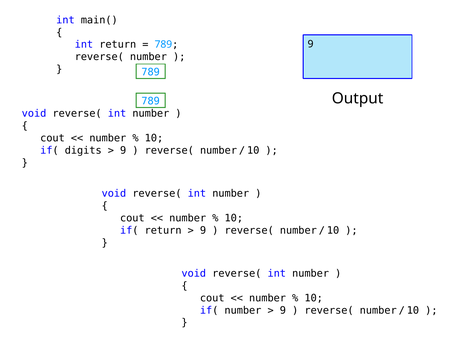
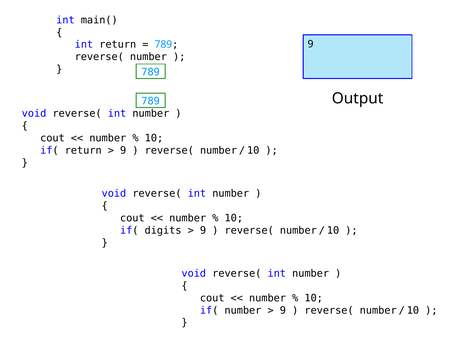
if( digits: digits -> return
if( return: return -> digits
